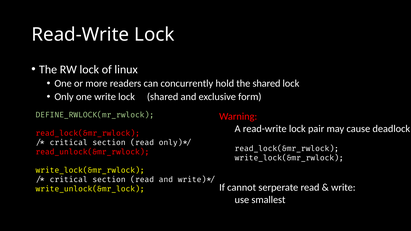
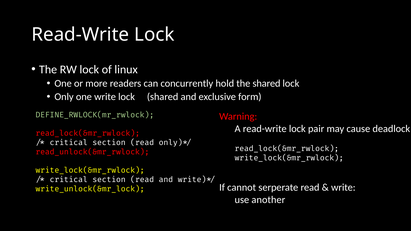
smallest: smallest -> another
